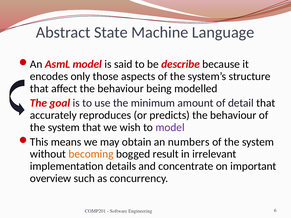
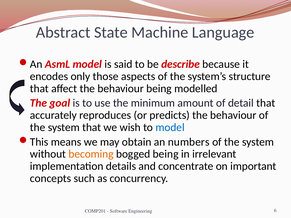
model at (170, 128) colour: purple -> blue
bogged result: result -> being
overview: overview -> concepts
